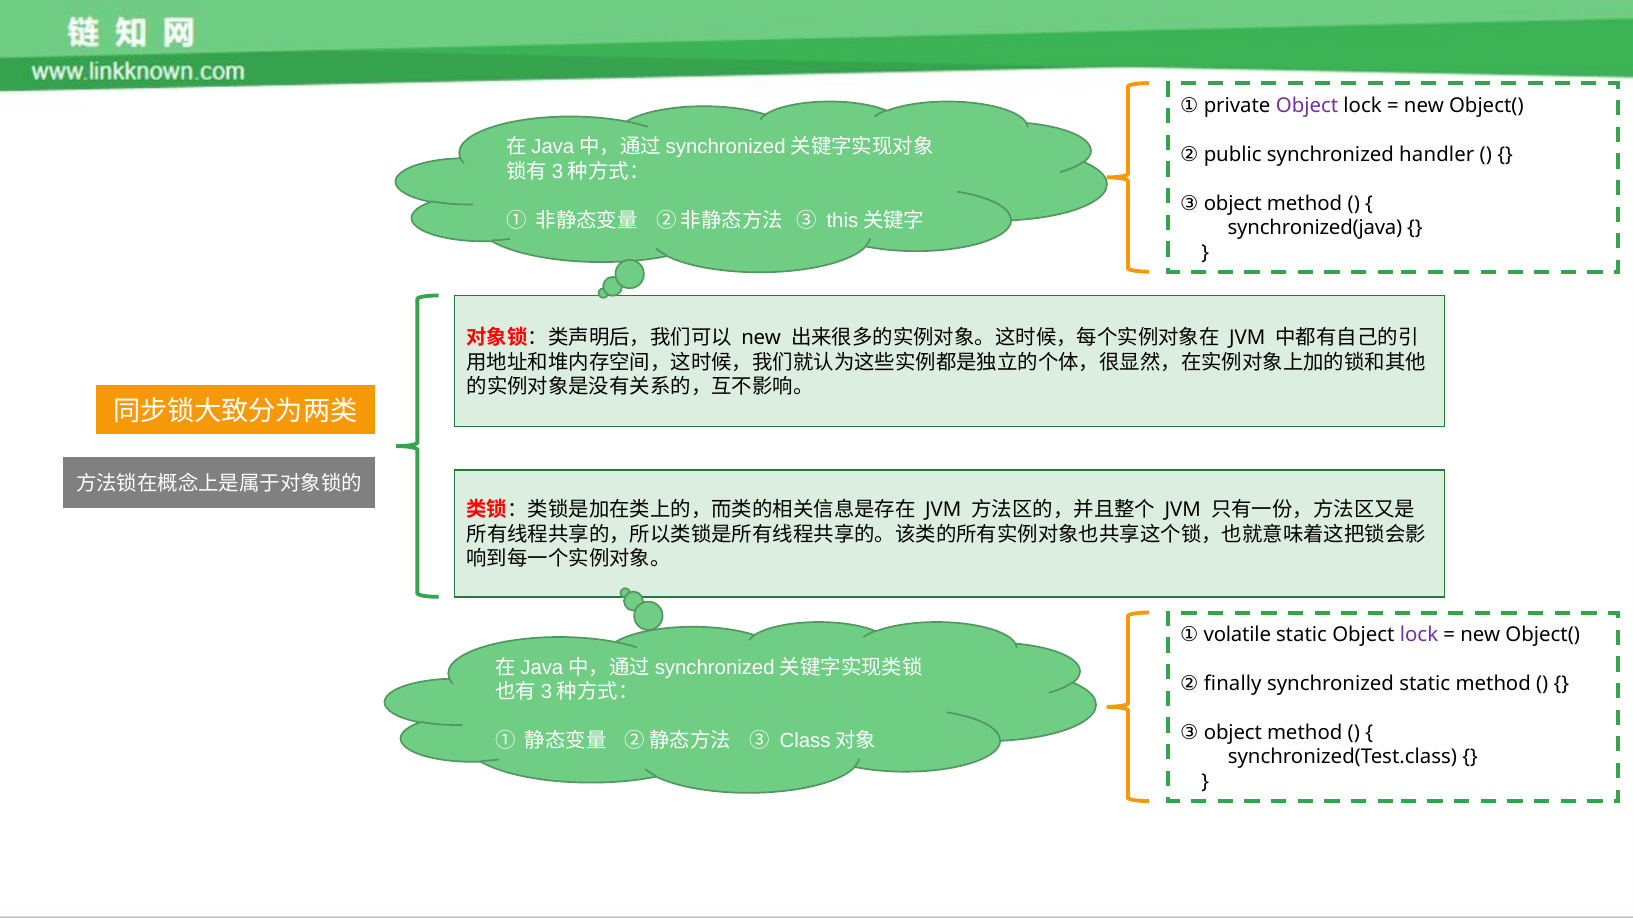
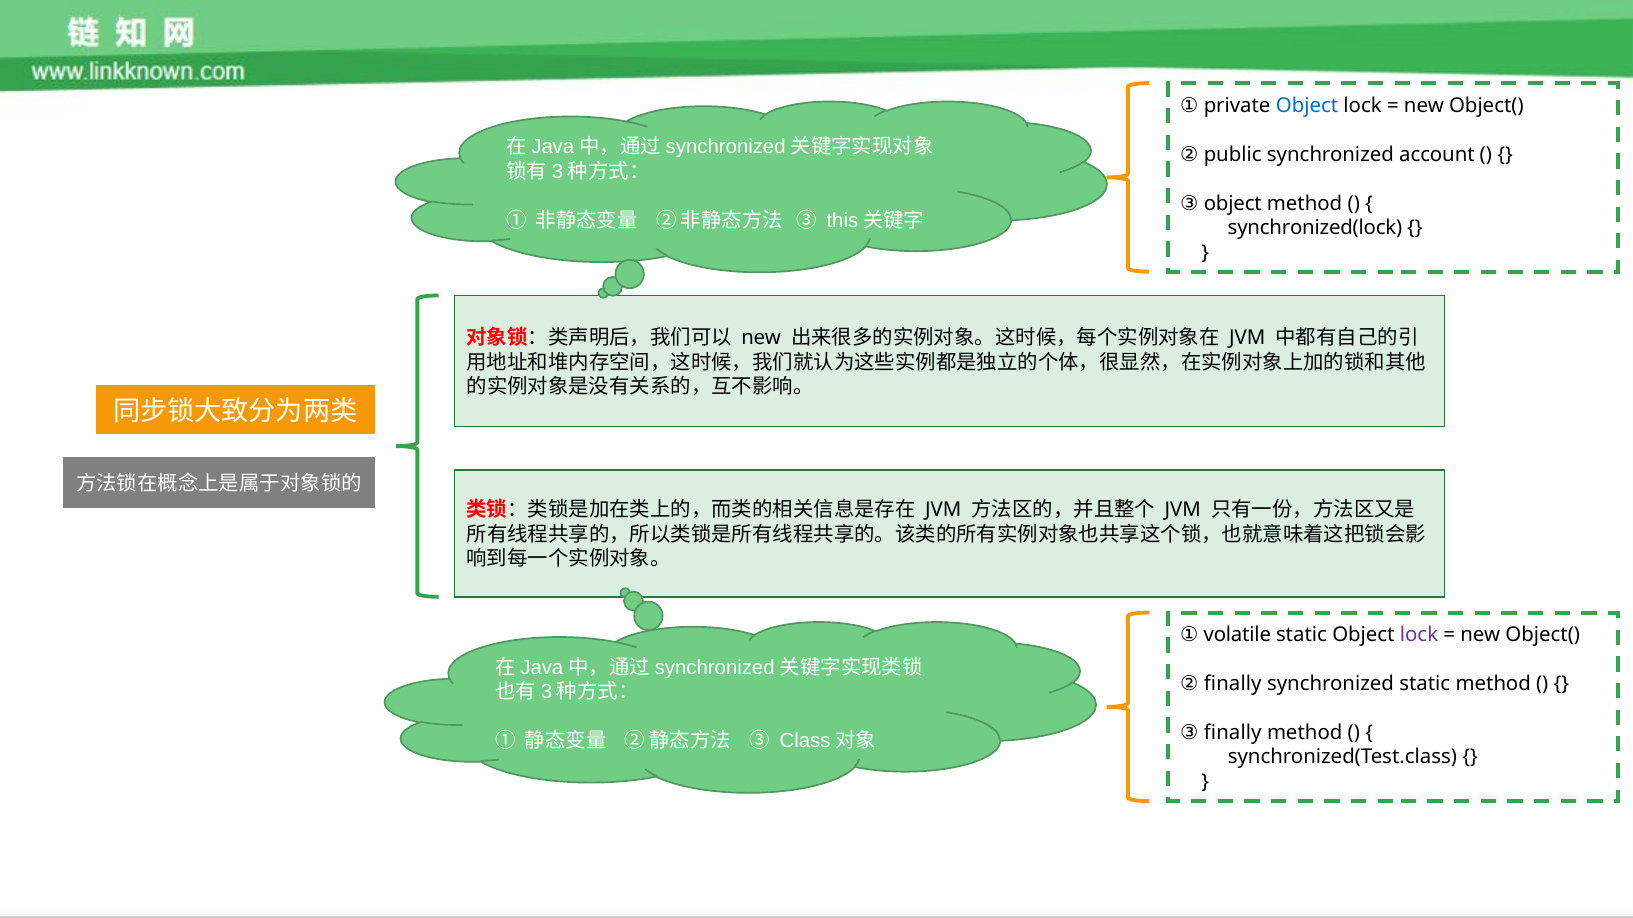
Object at (1307, 105) colour: purple -> blue
handler: handler -> account
synchronized(java: synchronized(java -> synchronized(lock
object at (1233, 733): object -> finally
